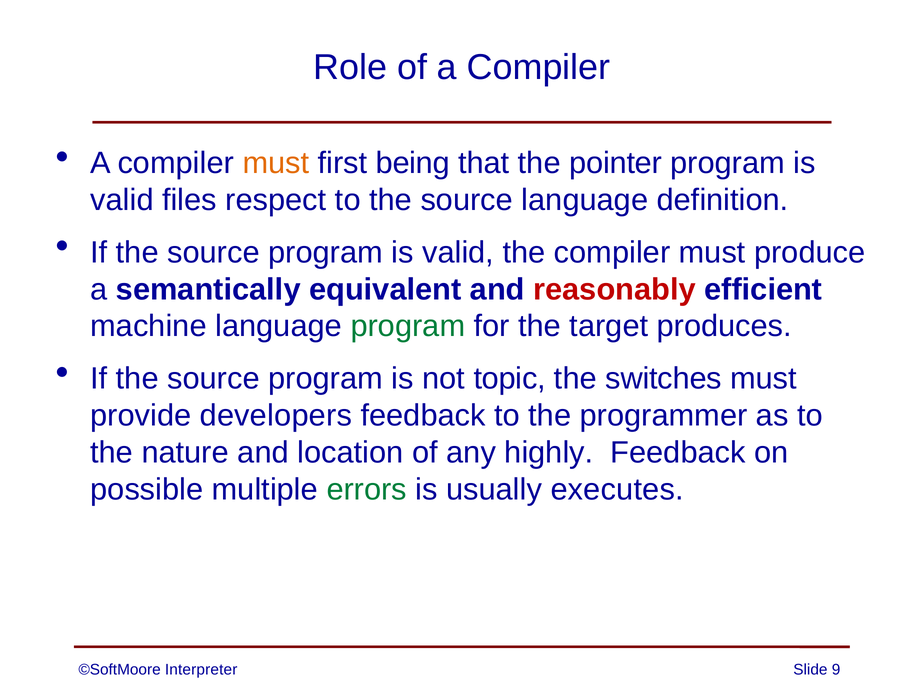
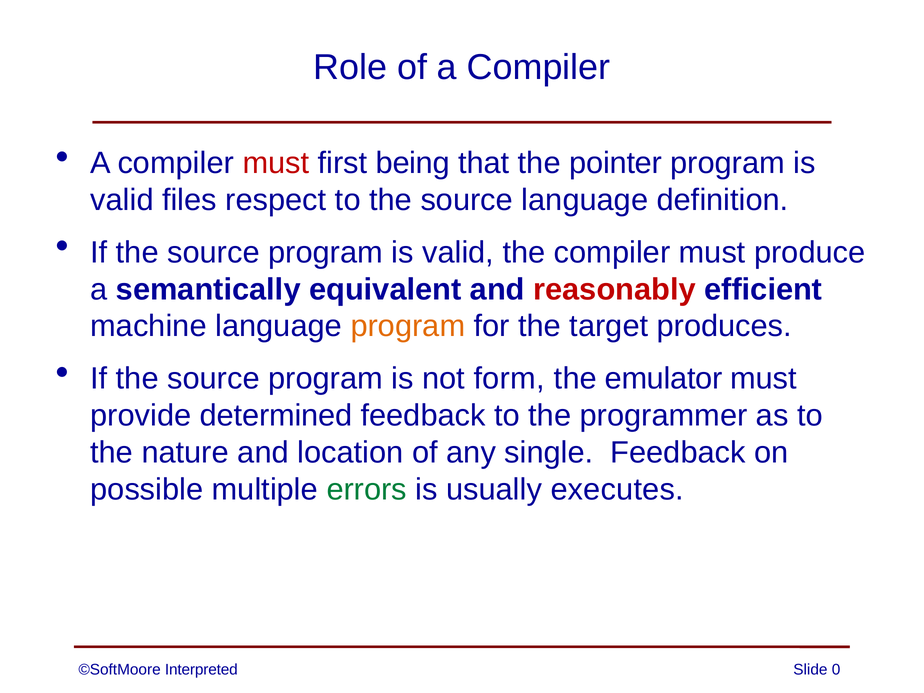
must at (276, 163) colour: orange -> red
program at (408, 326) colour: green -> orange
topic: topic -> form
switches: switches -> emulator
developers: developers -> determined
highly: highly -> single
Interpreter: Interpreter -> Interpreted
9: 9 -> 0
